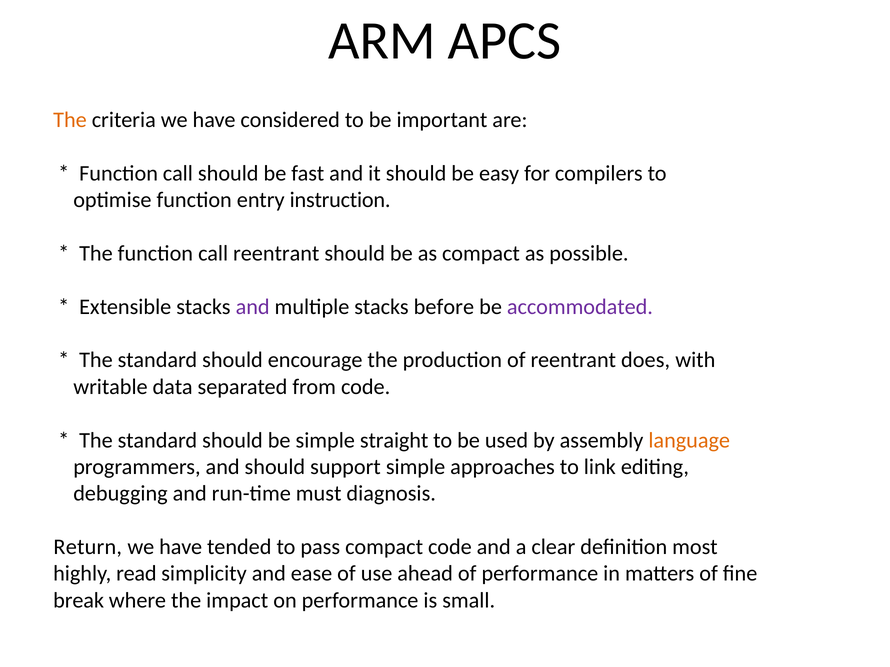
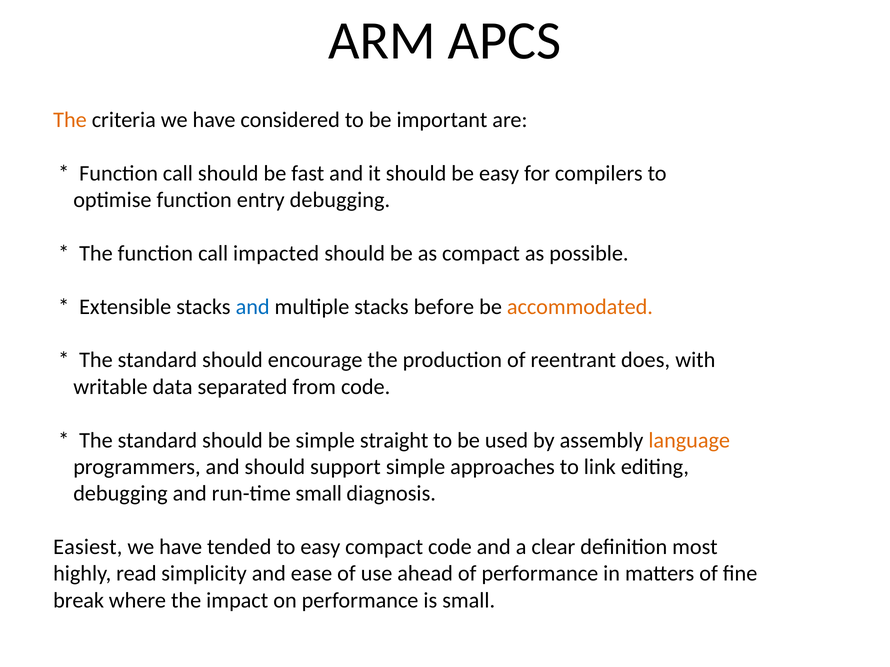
entry instruction: instruction -> debugging
call reentrant: reentrant -> impacted
and at (253, 307) colour: purple -> blue
accommodated colour: purple -> orange
run-time must: must -> small
Return: Return -> Easiest
to pass: pass -> easy
